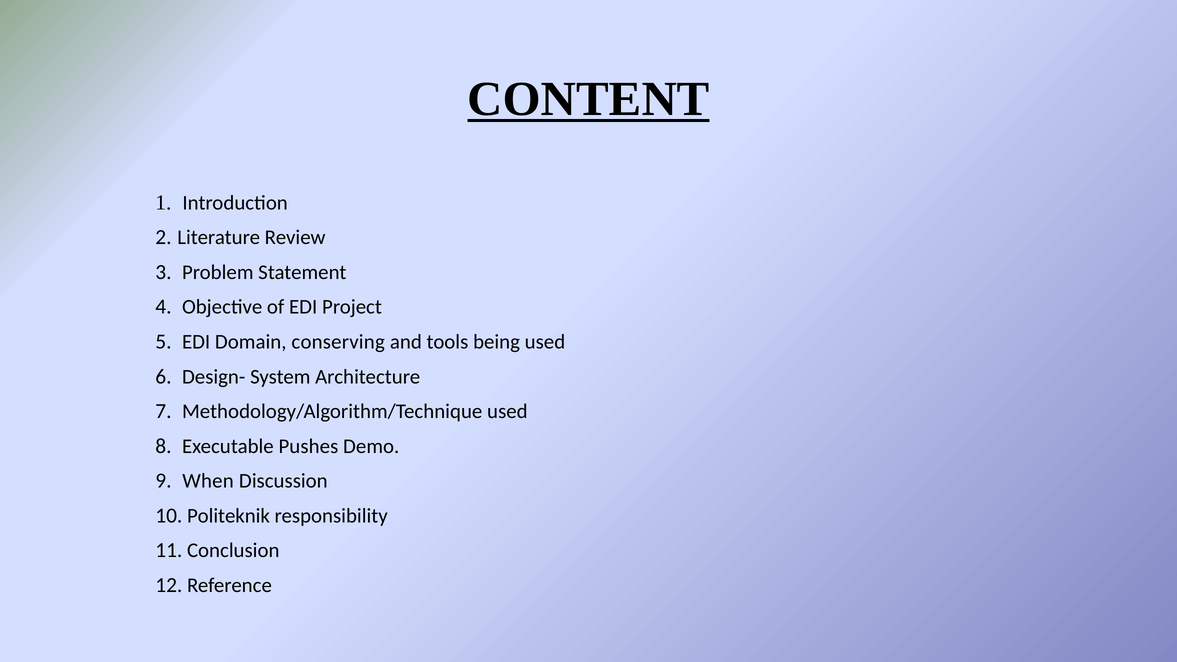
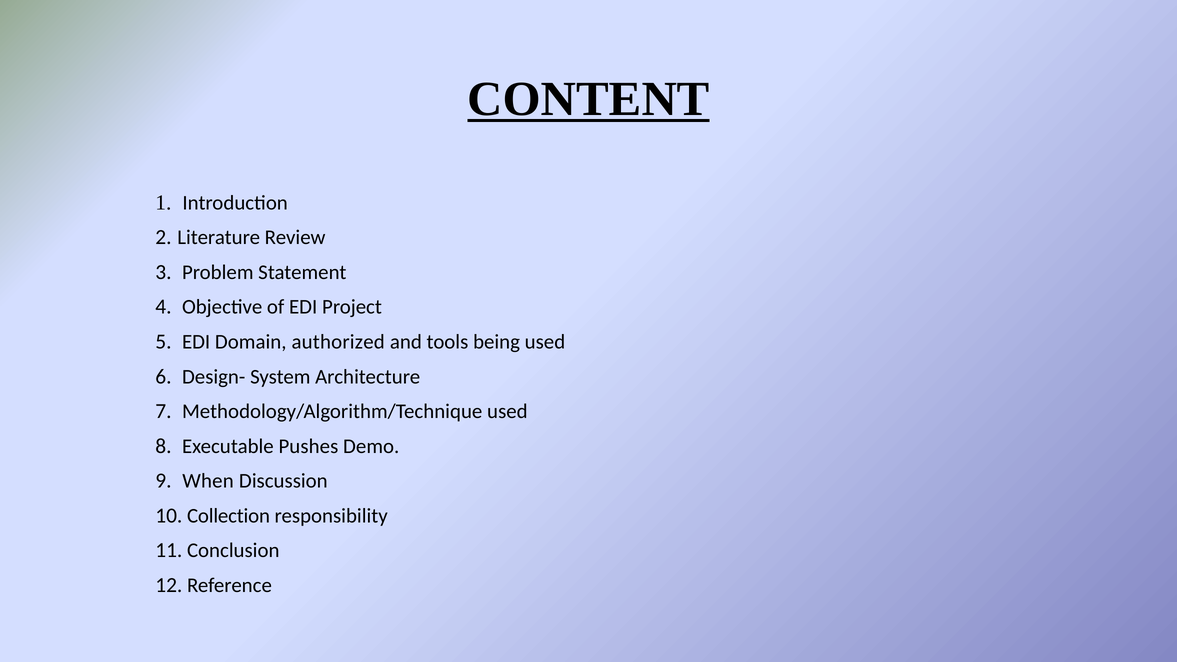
conserving: conserving -> authorized
Politeknik: Politeknik -> Collection
